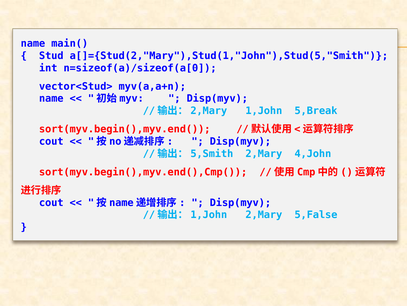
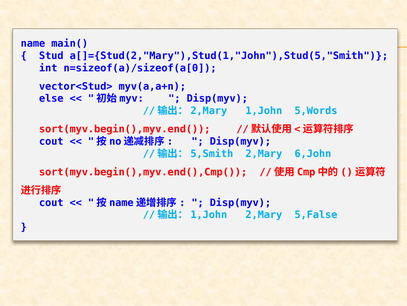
name at (51, 98): name -> else
5,Break: 5,Break -> 5,Words
4,John: 4,John -> 6,John
